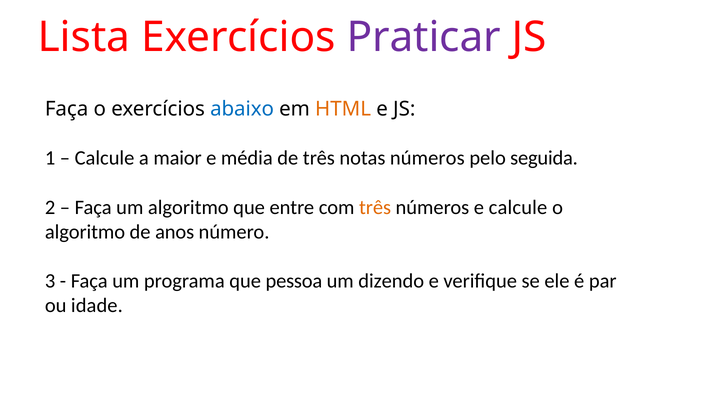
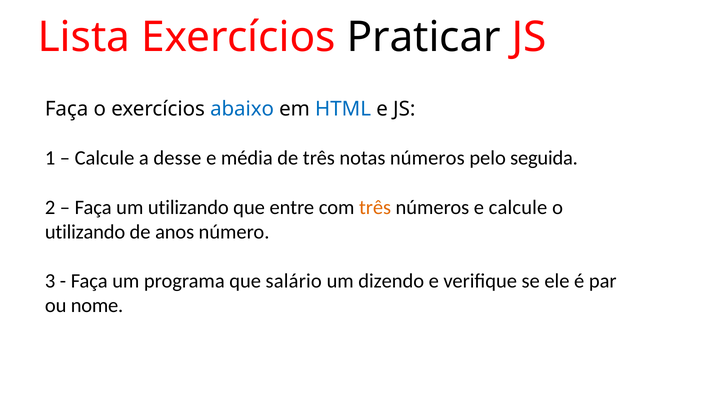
Praticar colour: purple -> black
HTML colour: orange -> blue
maior: maior -> desse
um algoritmo: algoritmo -> utilizando
algoritmo at (85, 232): algoritmo -> utilizando
pessoa: pessoa -> salário
idade: idade -> nome
